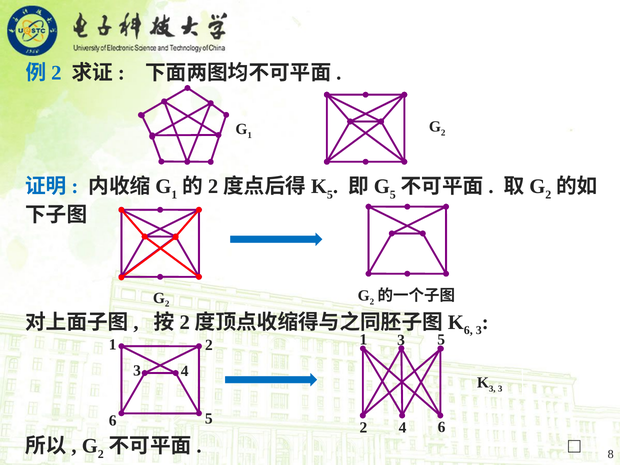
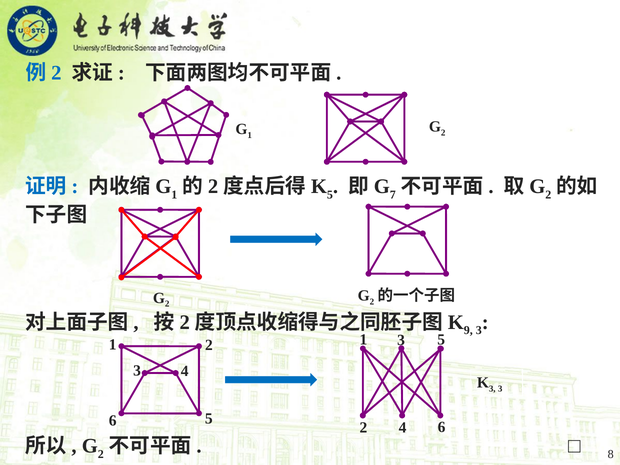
5 at (393, 195): 5 -> 7
6 at (468, 330): 6 -> 9
